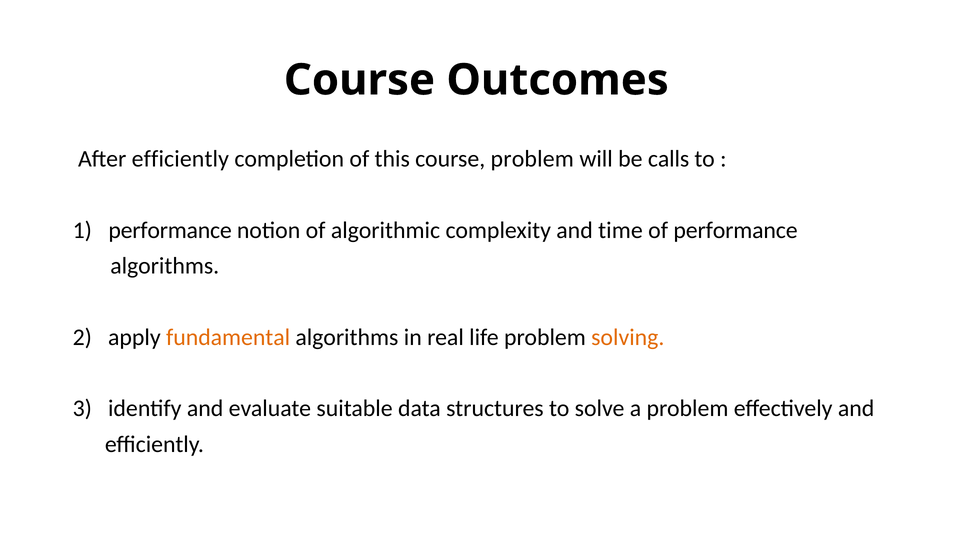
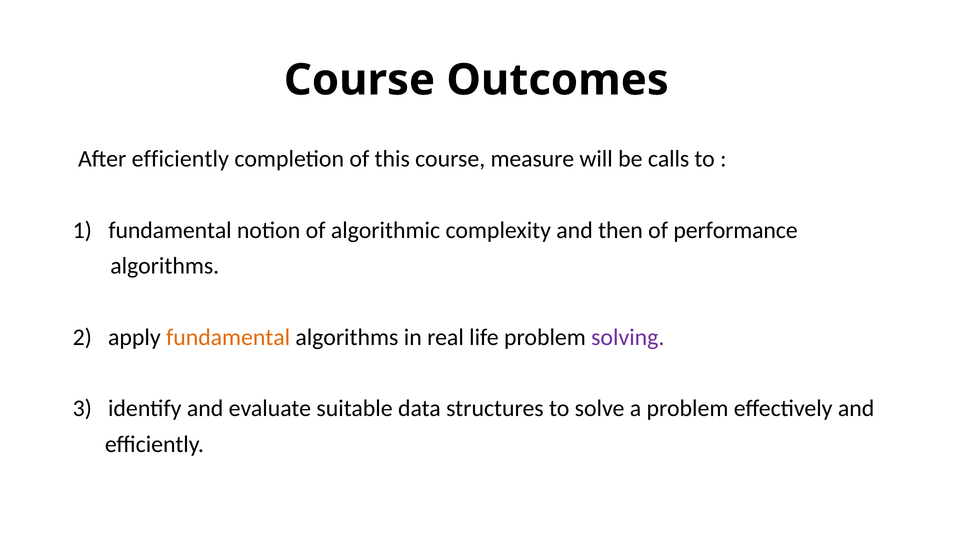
course problem: problem -> measure
performance at (170, 230): performance -> fundamental
time: time -> then
solving colour: orange -> purple
